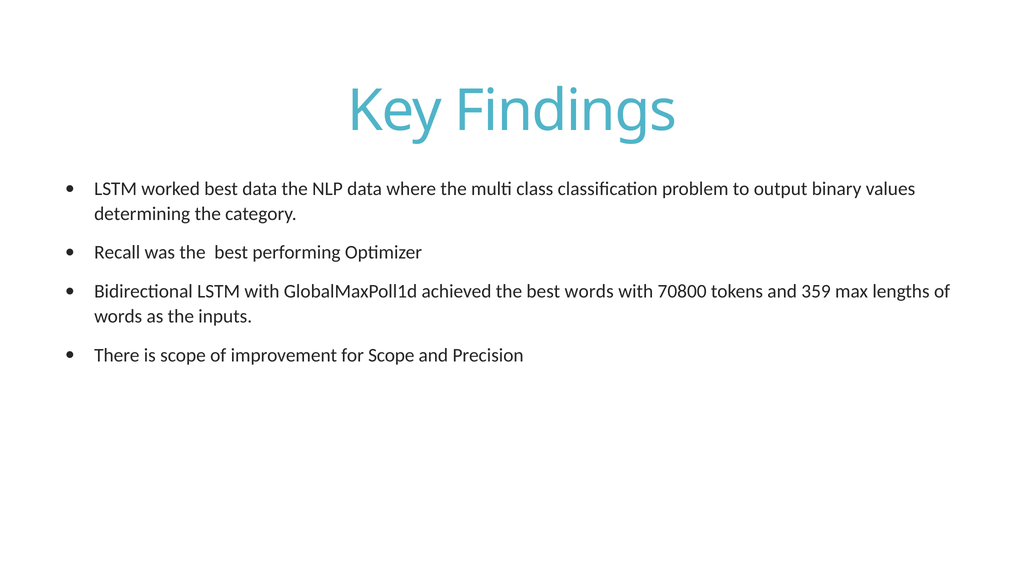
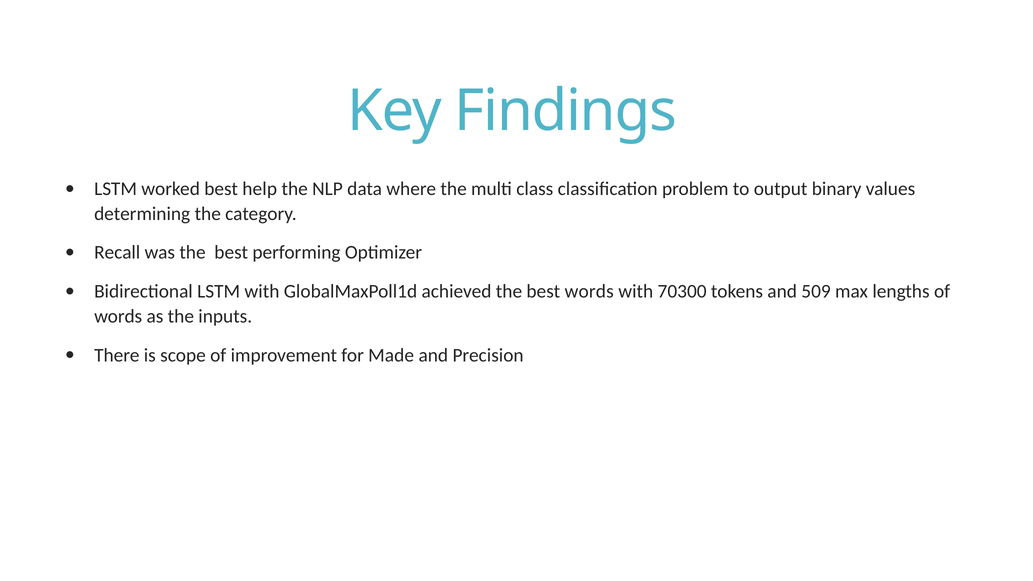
best data: data -> help
70800: 70800 -> 70300
359: 359 -> 509
for Scope: Scope -> Made
